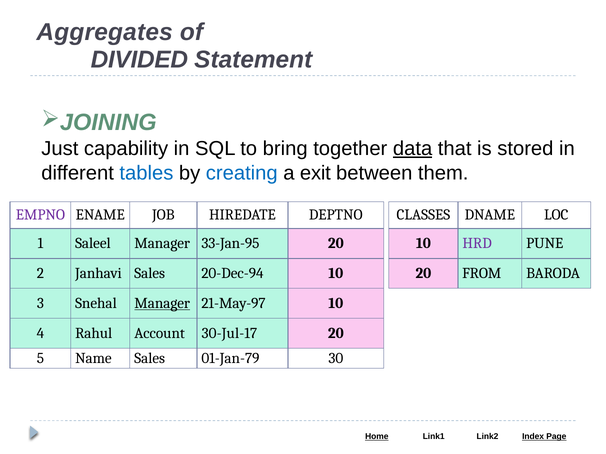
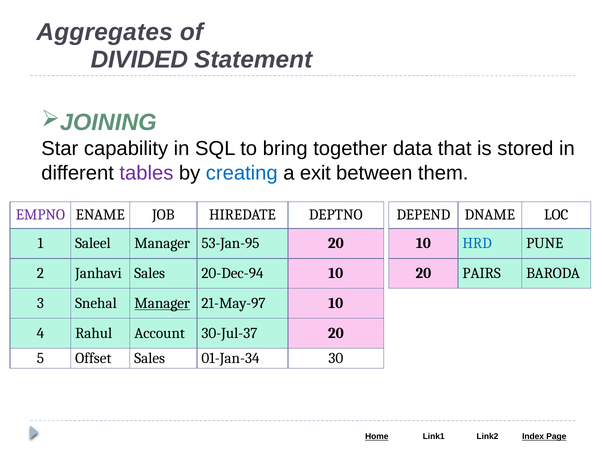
Just: Just -> Star
data underline: present -> none
tables colour: blue -> purple
CLASSES: CLASSES -> DEPEND
33-Jan-95: 33-Jan-95 -> 53-Jan-95
HRD colour: purple -> blue
FROM: FROM -> PAIRS
30-Jul-17: 30-Jul-17 -> 30-Jul-37
Name: Name -> Offset
01-Jan-79: 01-Jan-79 -> 01-Jan-34
